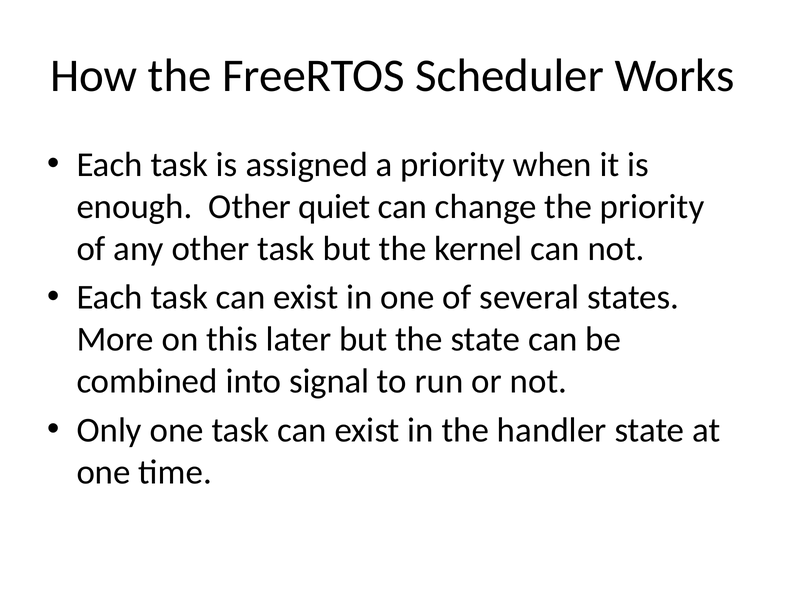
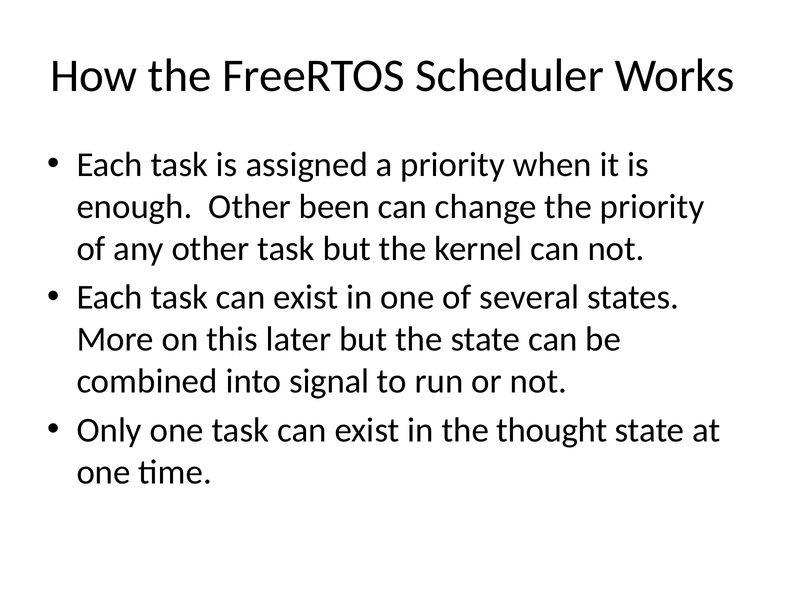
quiet: quiet -> been
handler: handler -> thought
